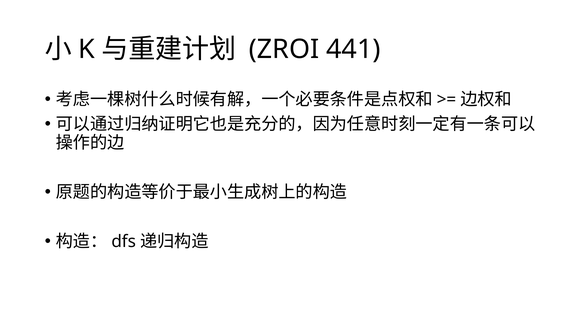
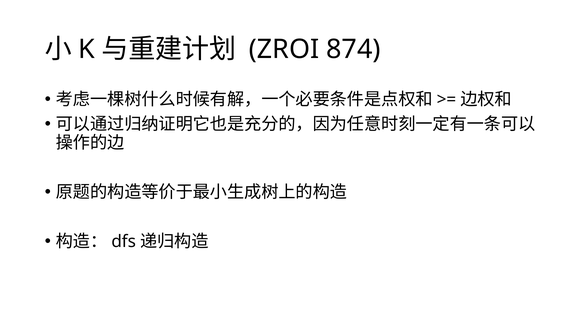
441: 441 -> 874
